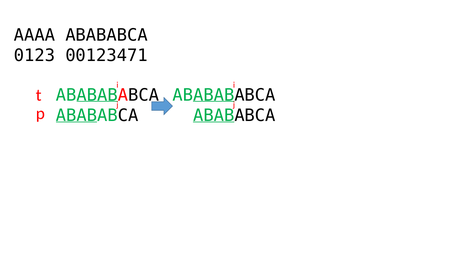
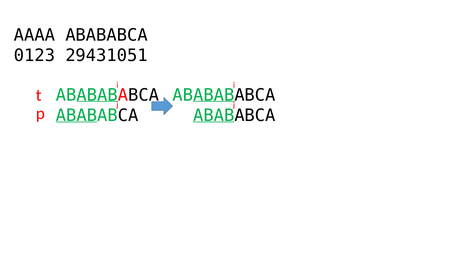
00123471: 00123471 -> 29431051
